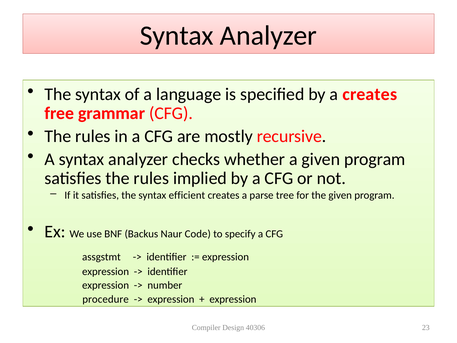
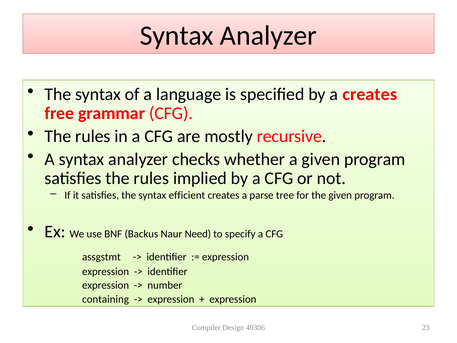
Code: Code -> Need
procedure: procedure -> containing
